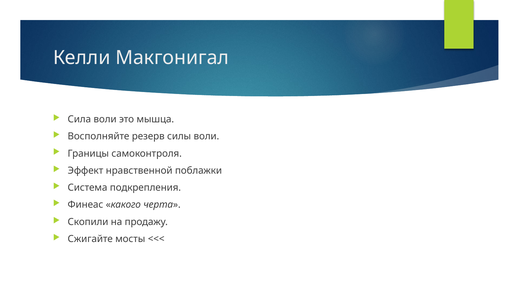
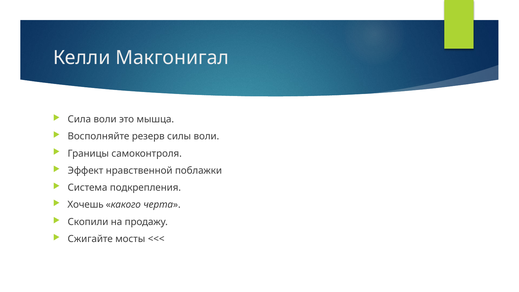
Финеас: Финеас -> Хочешь
